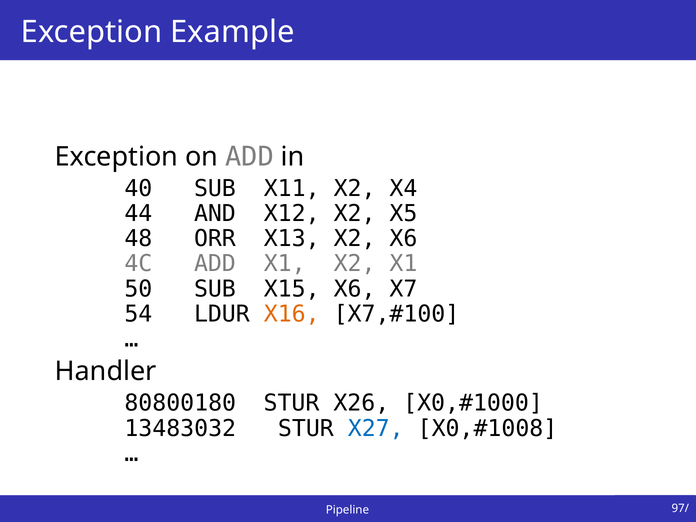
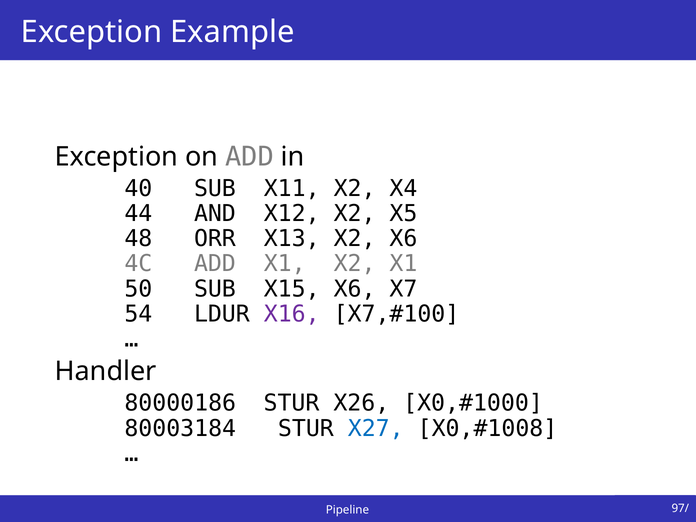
X16 colour: orange -> purple
80800180: 80800180 -> 80000186
13483032: 13483032 -> 80003184
